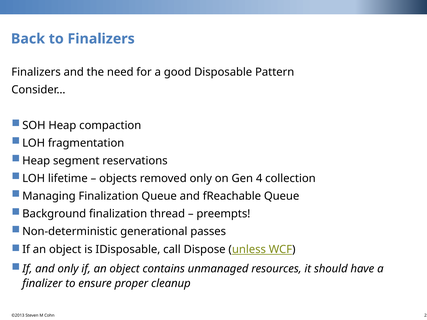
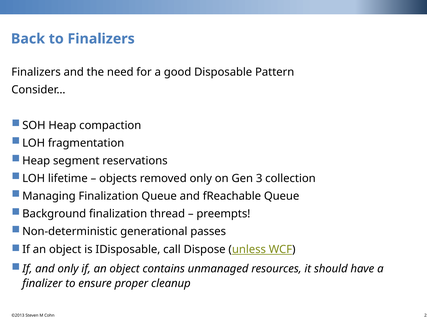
4: 4 -> 3
